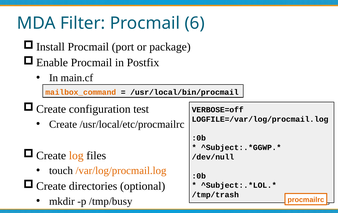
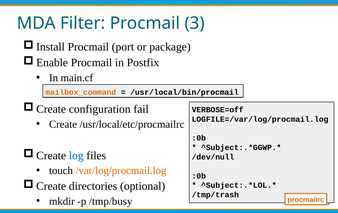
6: 6 -> 3
test: test -> fail
log colour: orange -> blue
